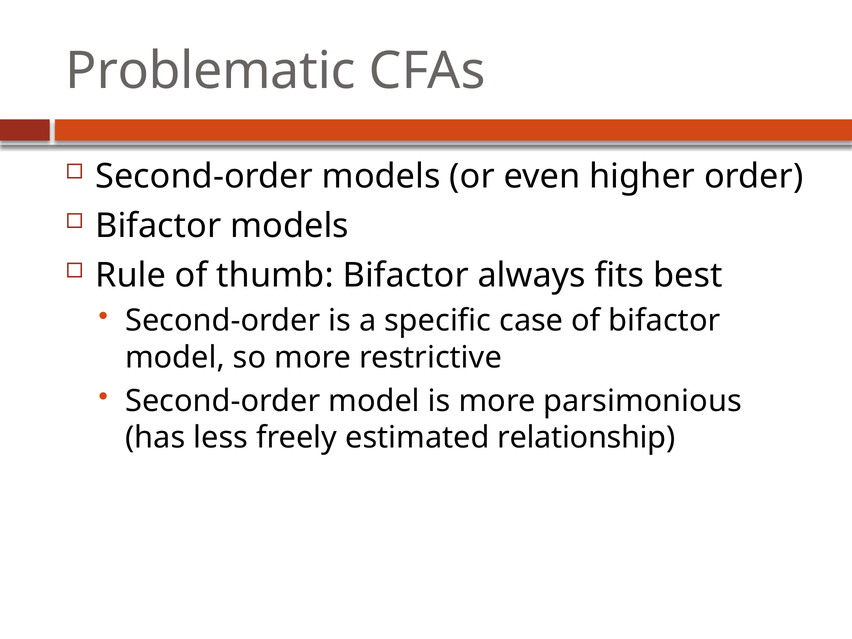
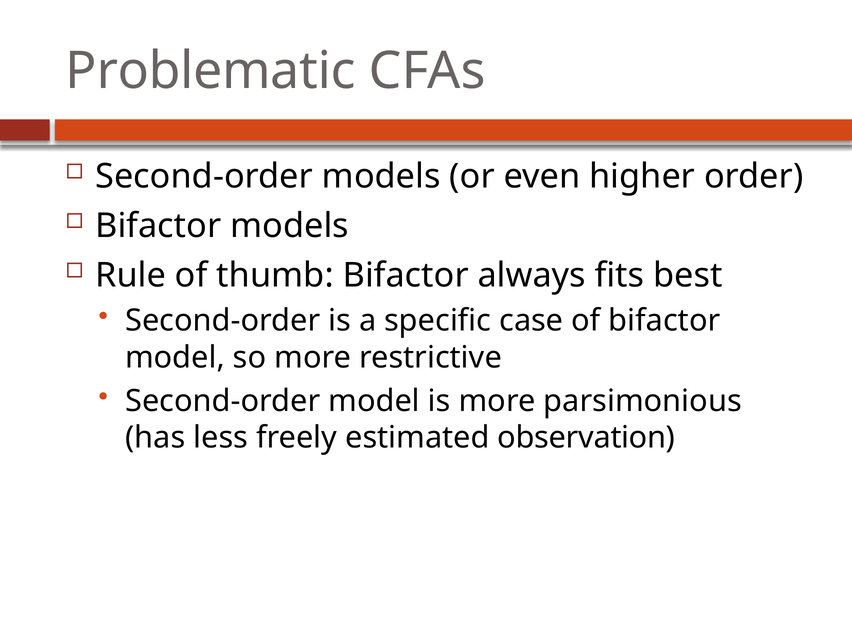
relationship: relationship -> observation
